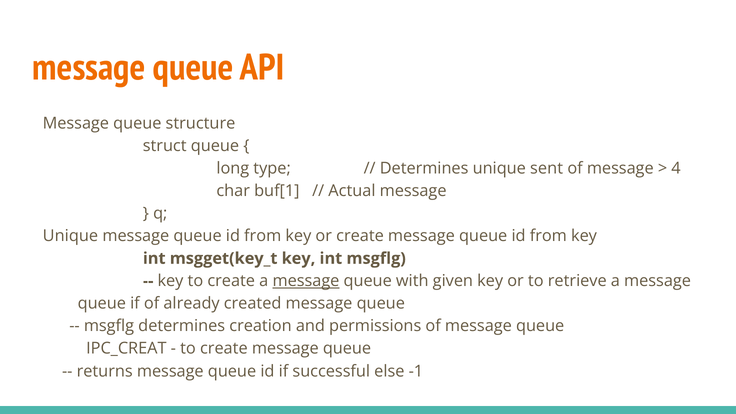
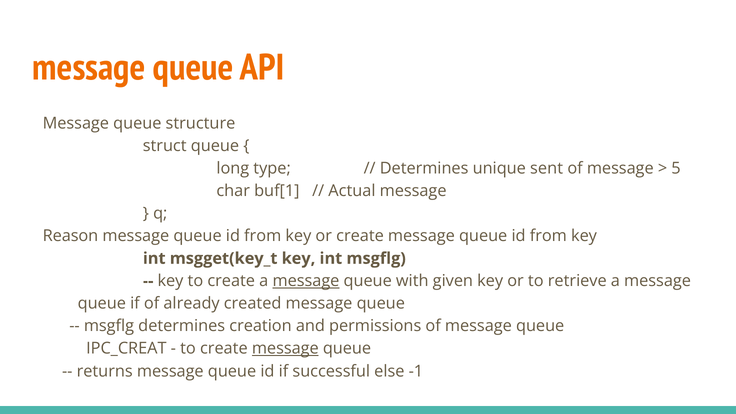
4: 4 -> 5
Unique at (70, 236): Unique -> Reason
message at (285, 349) underline: none -> present
